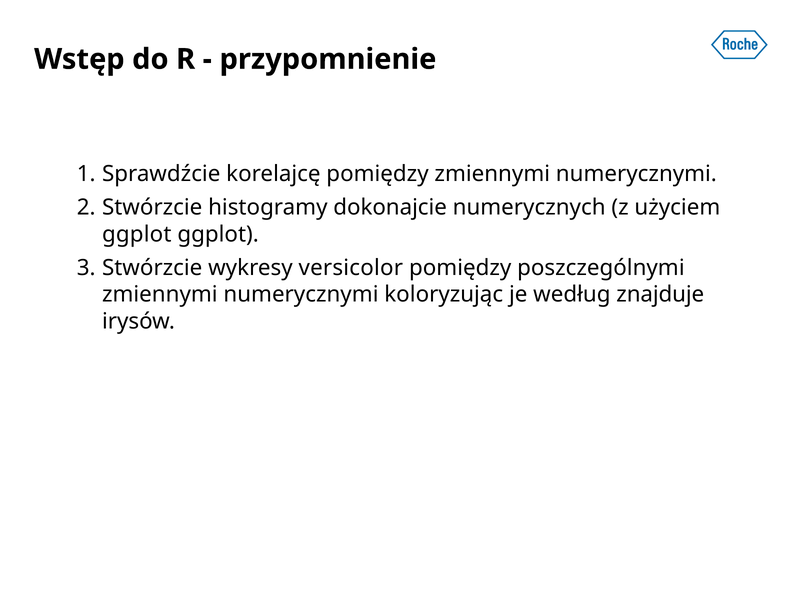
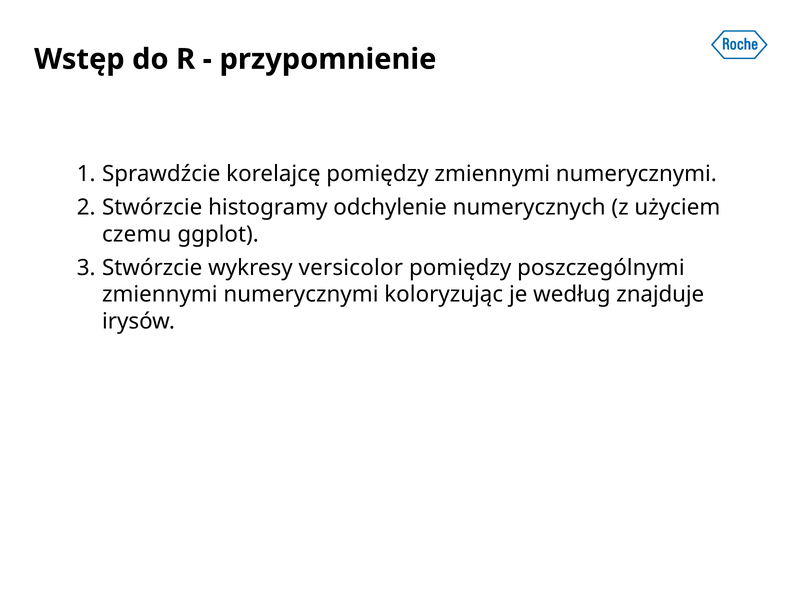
dokonajcie: dokonajcie -> odchylenie
ggplot at (137, 234): ggplot -> czemu
